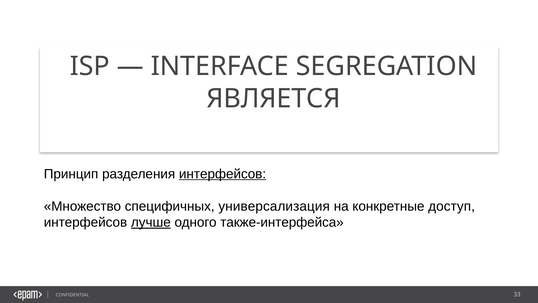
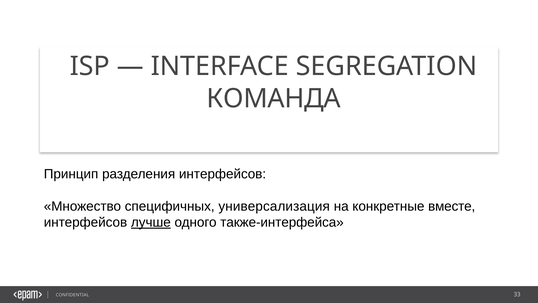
ЯВЛЯЕТСЯ: ЯВЛЯЕТСЯ -> КОМАНДА
интерфейсов at (223, 174) underline: present -> none
доступ: доступ -> вместе
